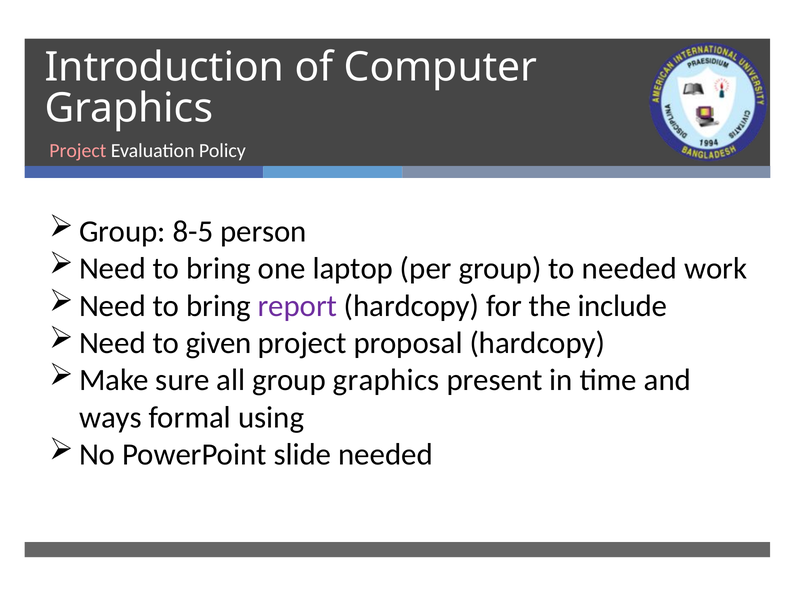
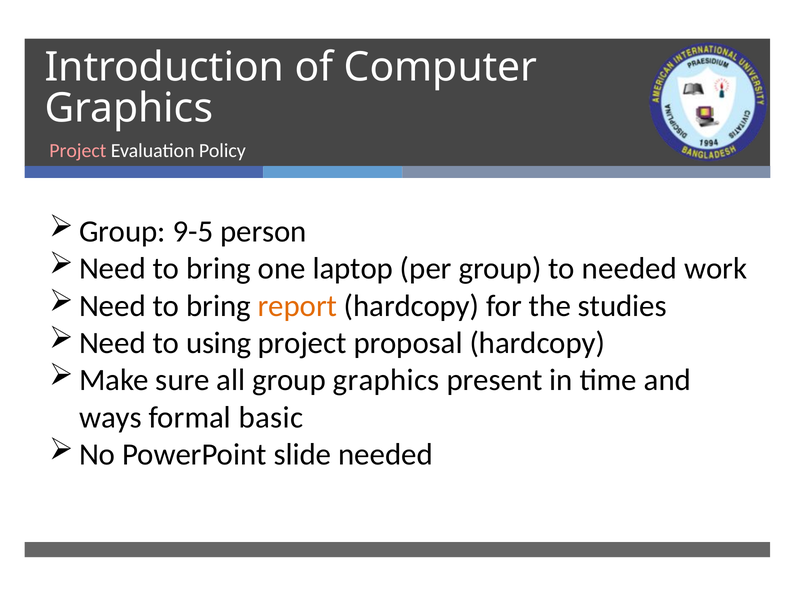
8-5: 8-5 -> 9-5
report colour: purple -> orange
include: include -> studies
given: given -> using
using: using -> basic
